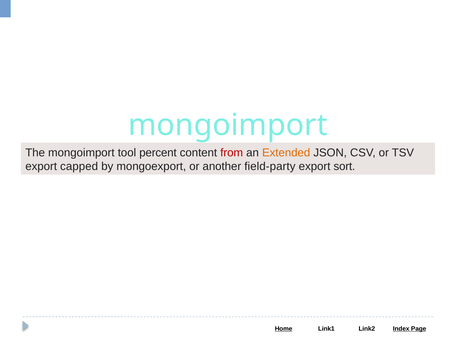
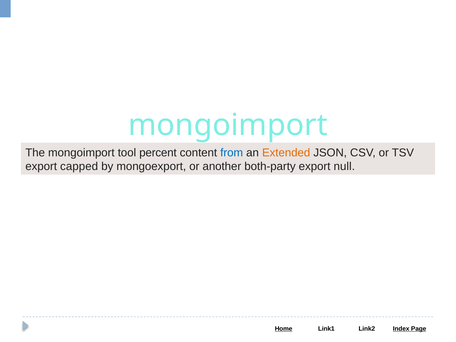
from colour: red -> blue
field-party: field-party -> both-party
sort: sort -> null
